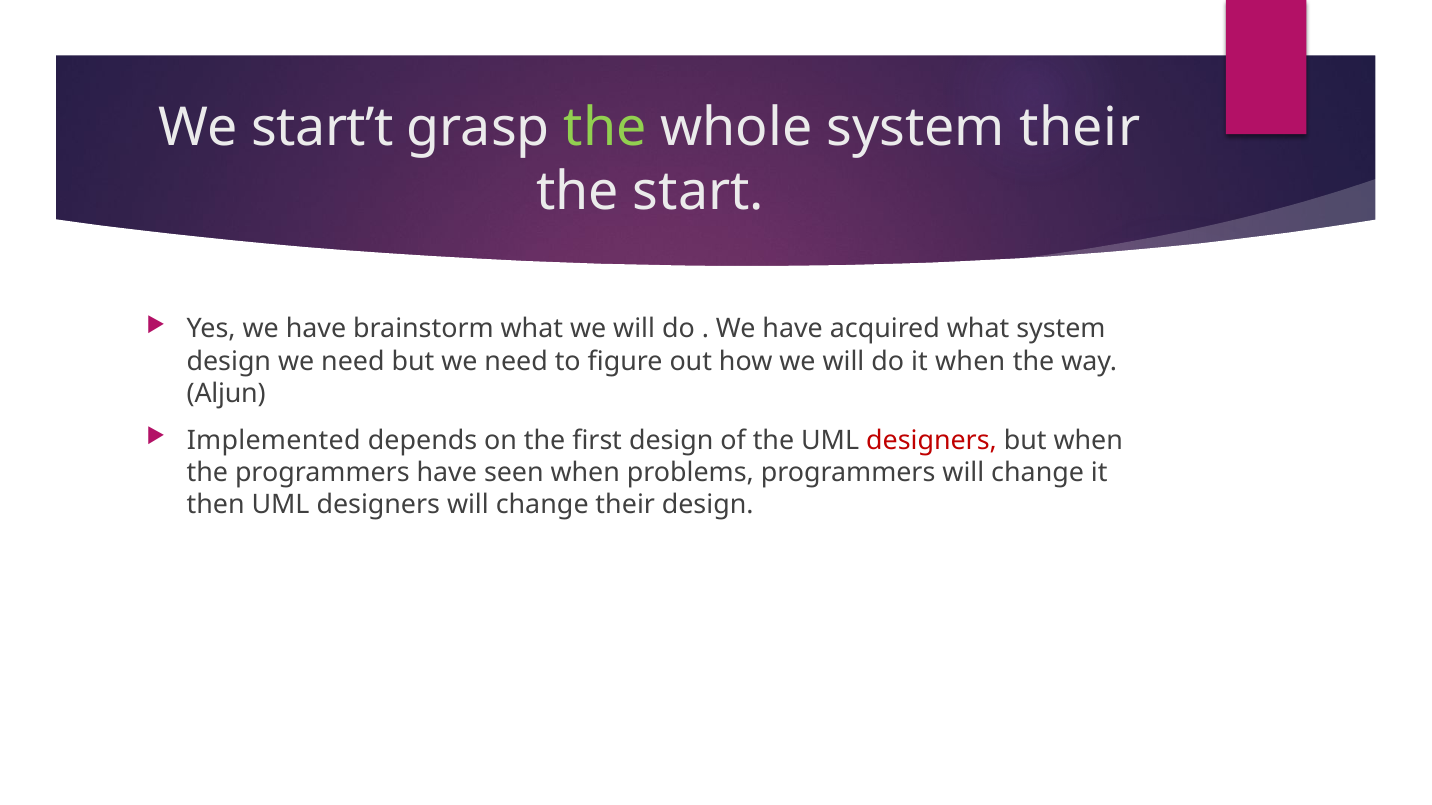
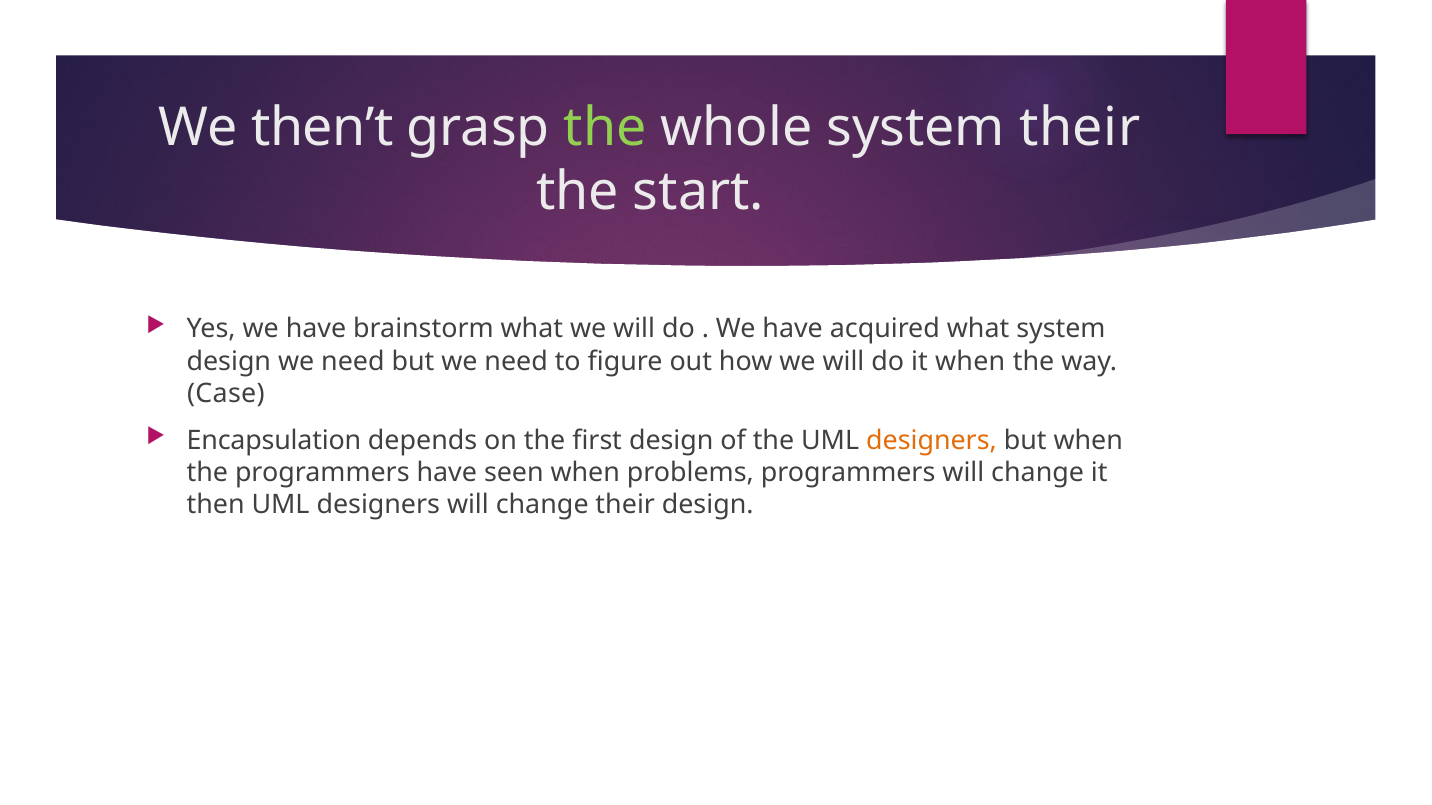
start’t: start’t -> then’t
Aljun: Aljun -> Case
Implemented: Implemented -> Encapsulation
designers at (931, 441) colour: red -> orange
